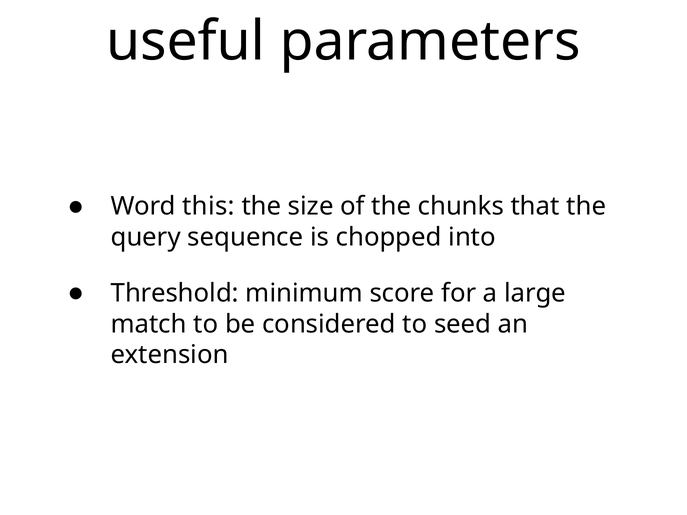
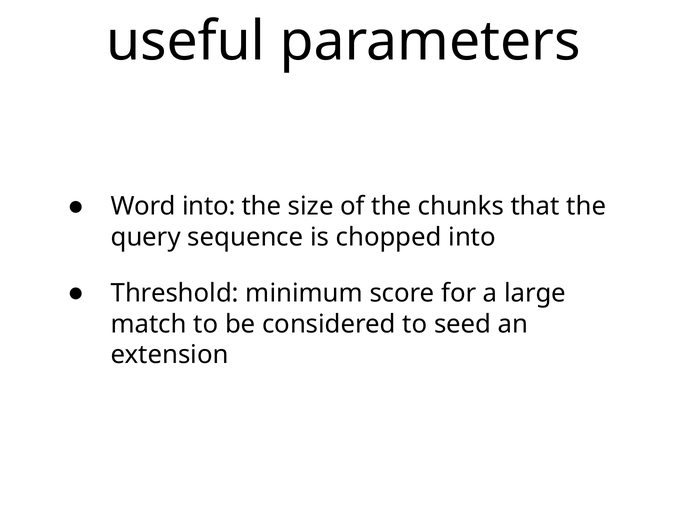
Word this: this -> into
